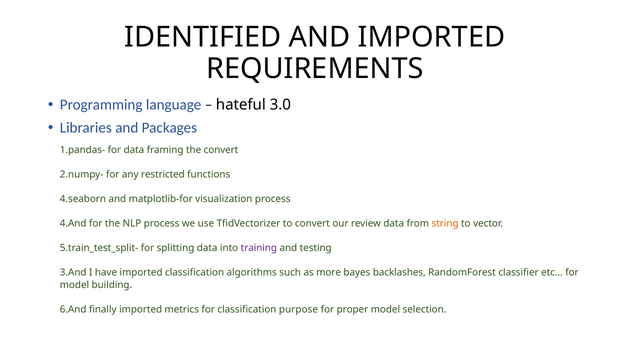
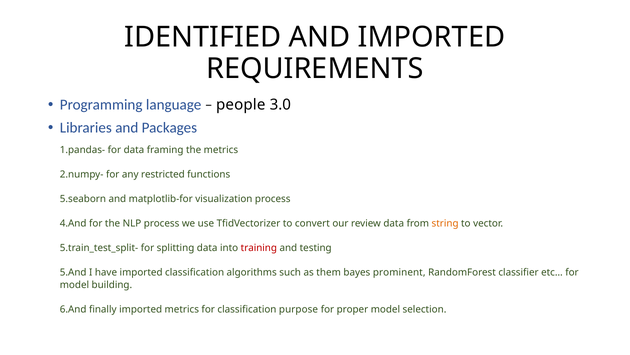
hateful: hateful -> people
the convert: convert -> metrics
4.seaborn: 4.seaborn -> 5.seaborn
training colour: purple -> red
3.And: 3.And -> 5.And
more: more -> them
backlashes: backlashes -> prominent
